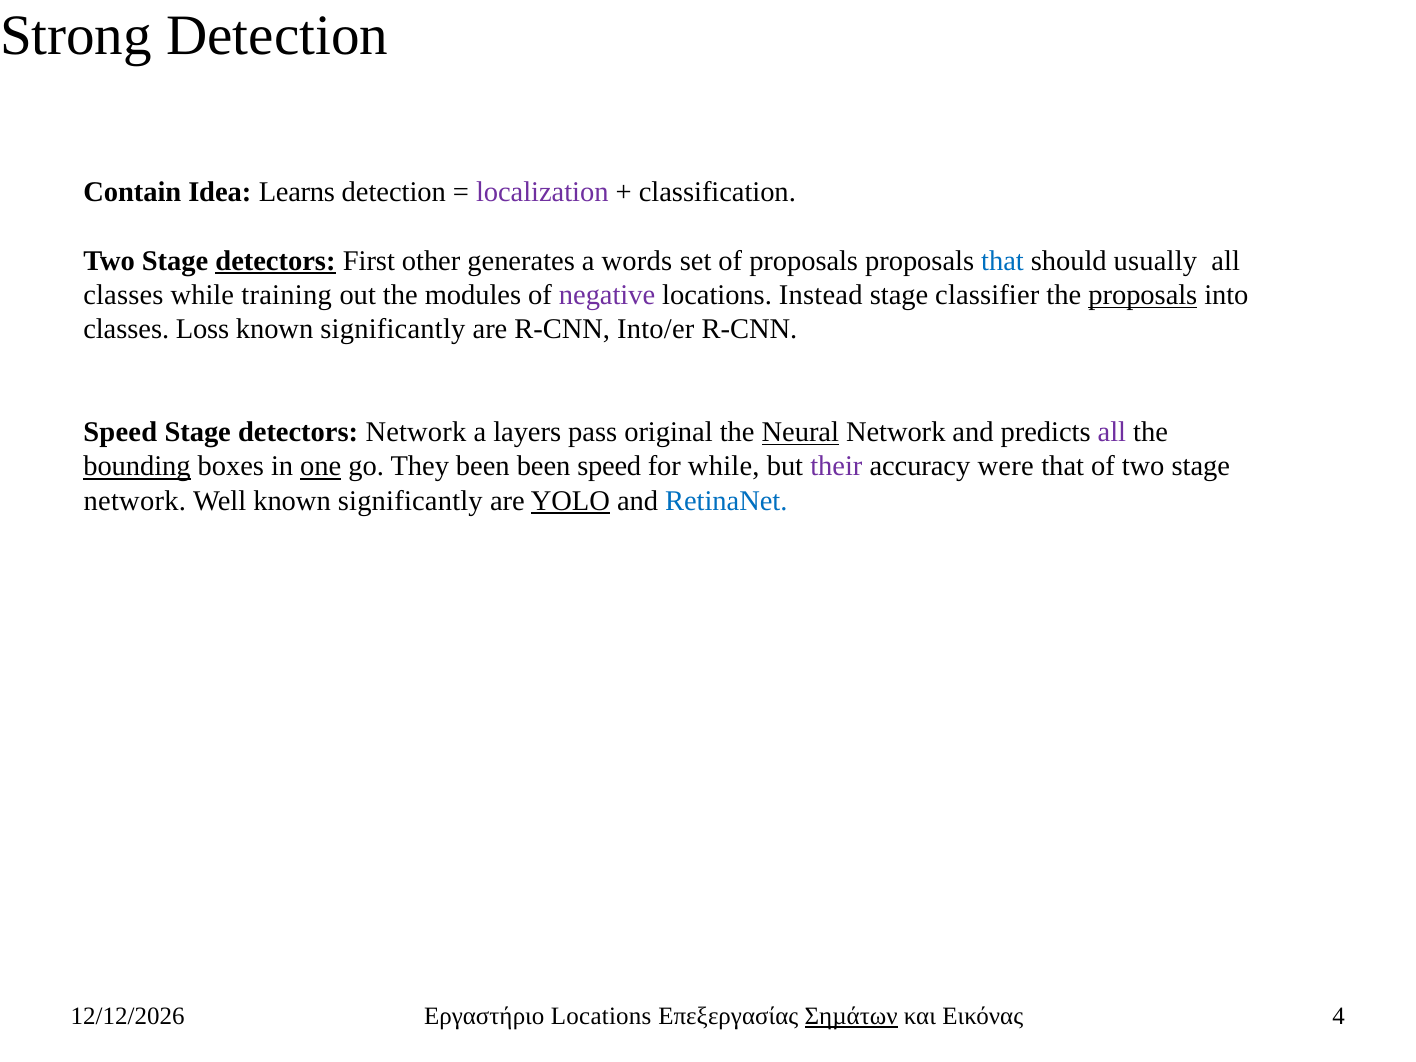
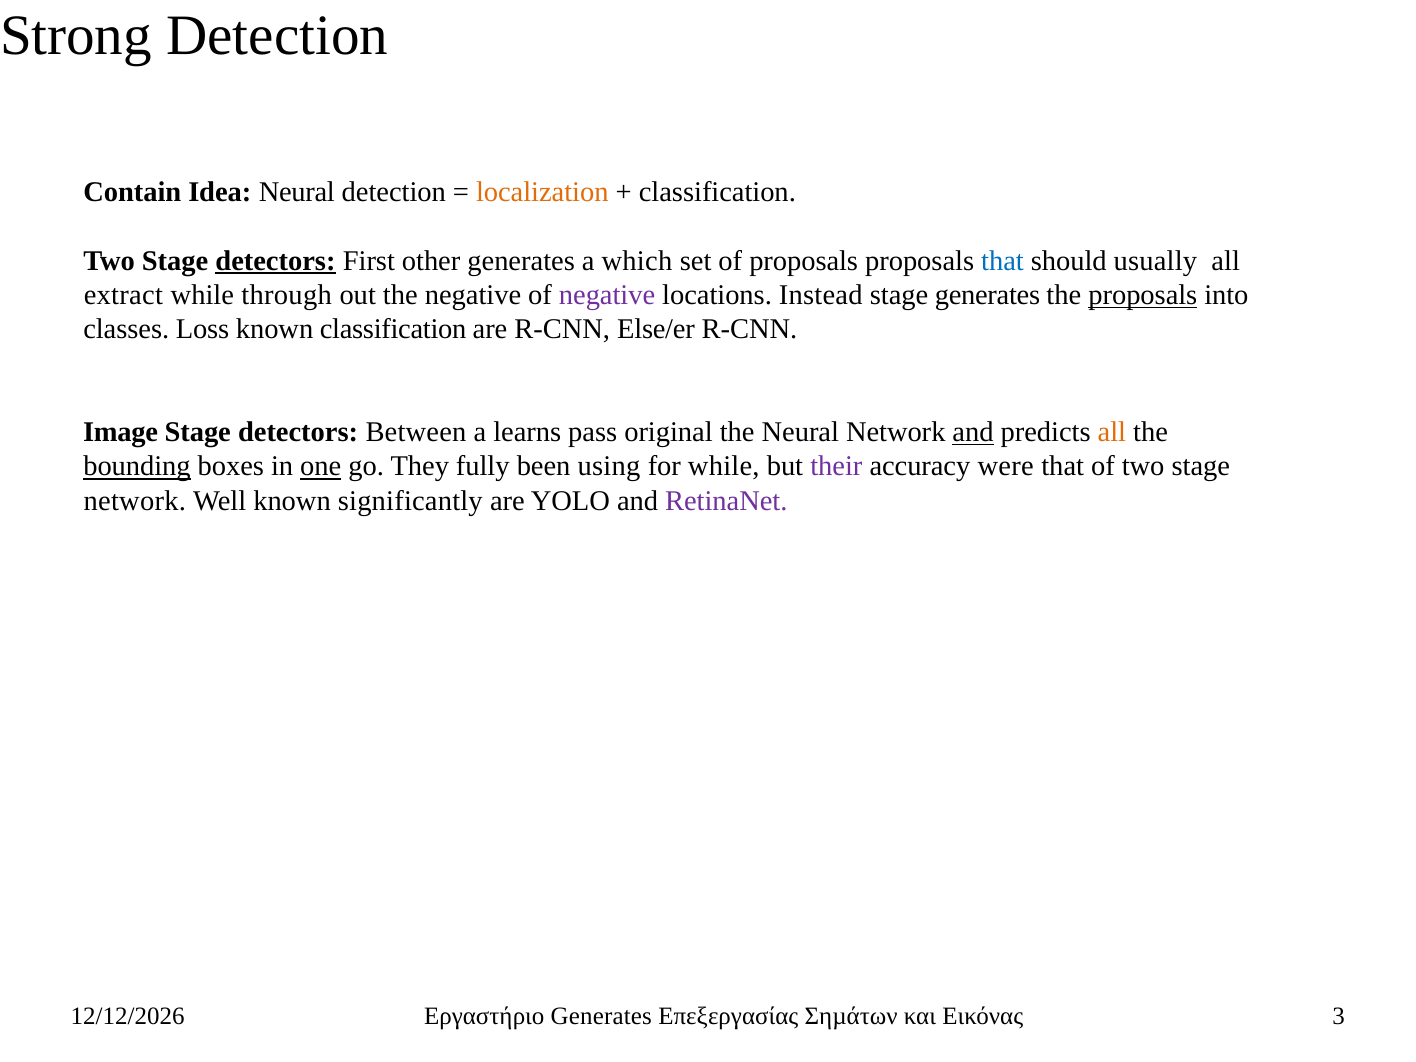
Idea Learns: Learns -> Neural
localization colour: purple -> orange
words: words -> which
classes at (123, 295): classes -> extract
training: training -> through
the modules: modules -> negative
stage classifier: classifier -> generates
significantly at (393, 329): significantly -> classification
Into/er: Into/er -> Else/er
Speed at (120, 432): Speed -> Image
detectors Network: Network -> Between
layers: layers -> learns
Neural at (800, 432) underline: present -> none
and at (973, 432) underline: none -> present
all at (1112, 432) colour: purple -> orange
They been: been -> fully
been speed: speed -> using
YOLO underline: present -> none
RetinaNet colour: blue -> purple
Εργαστήριο Locations: Locations -> Generates
Σηµάτων underline: present -> none
4: 4 -> 3
